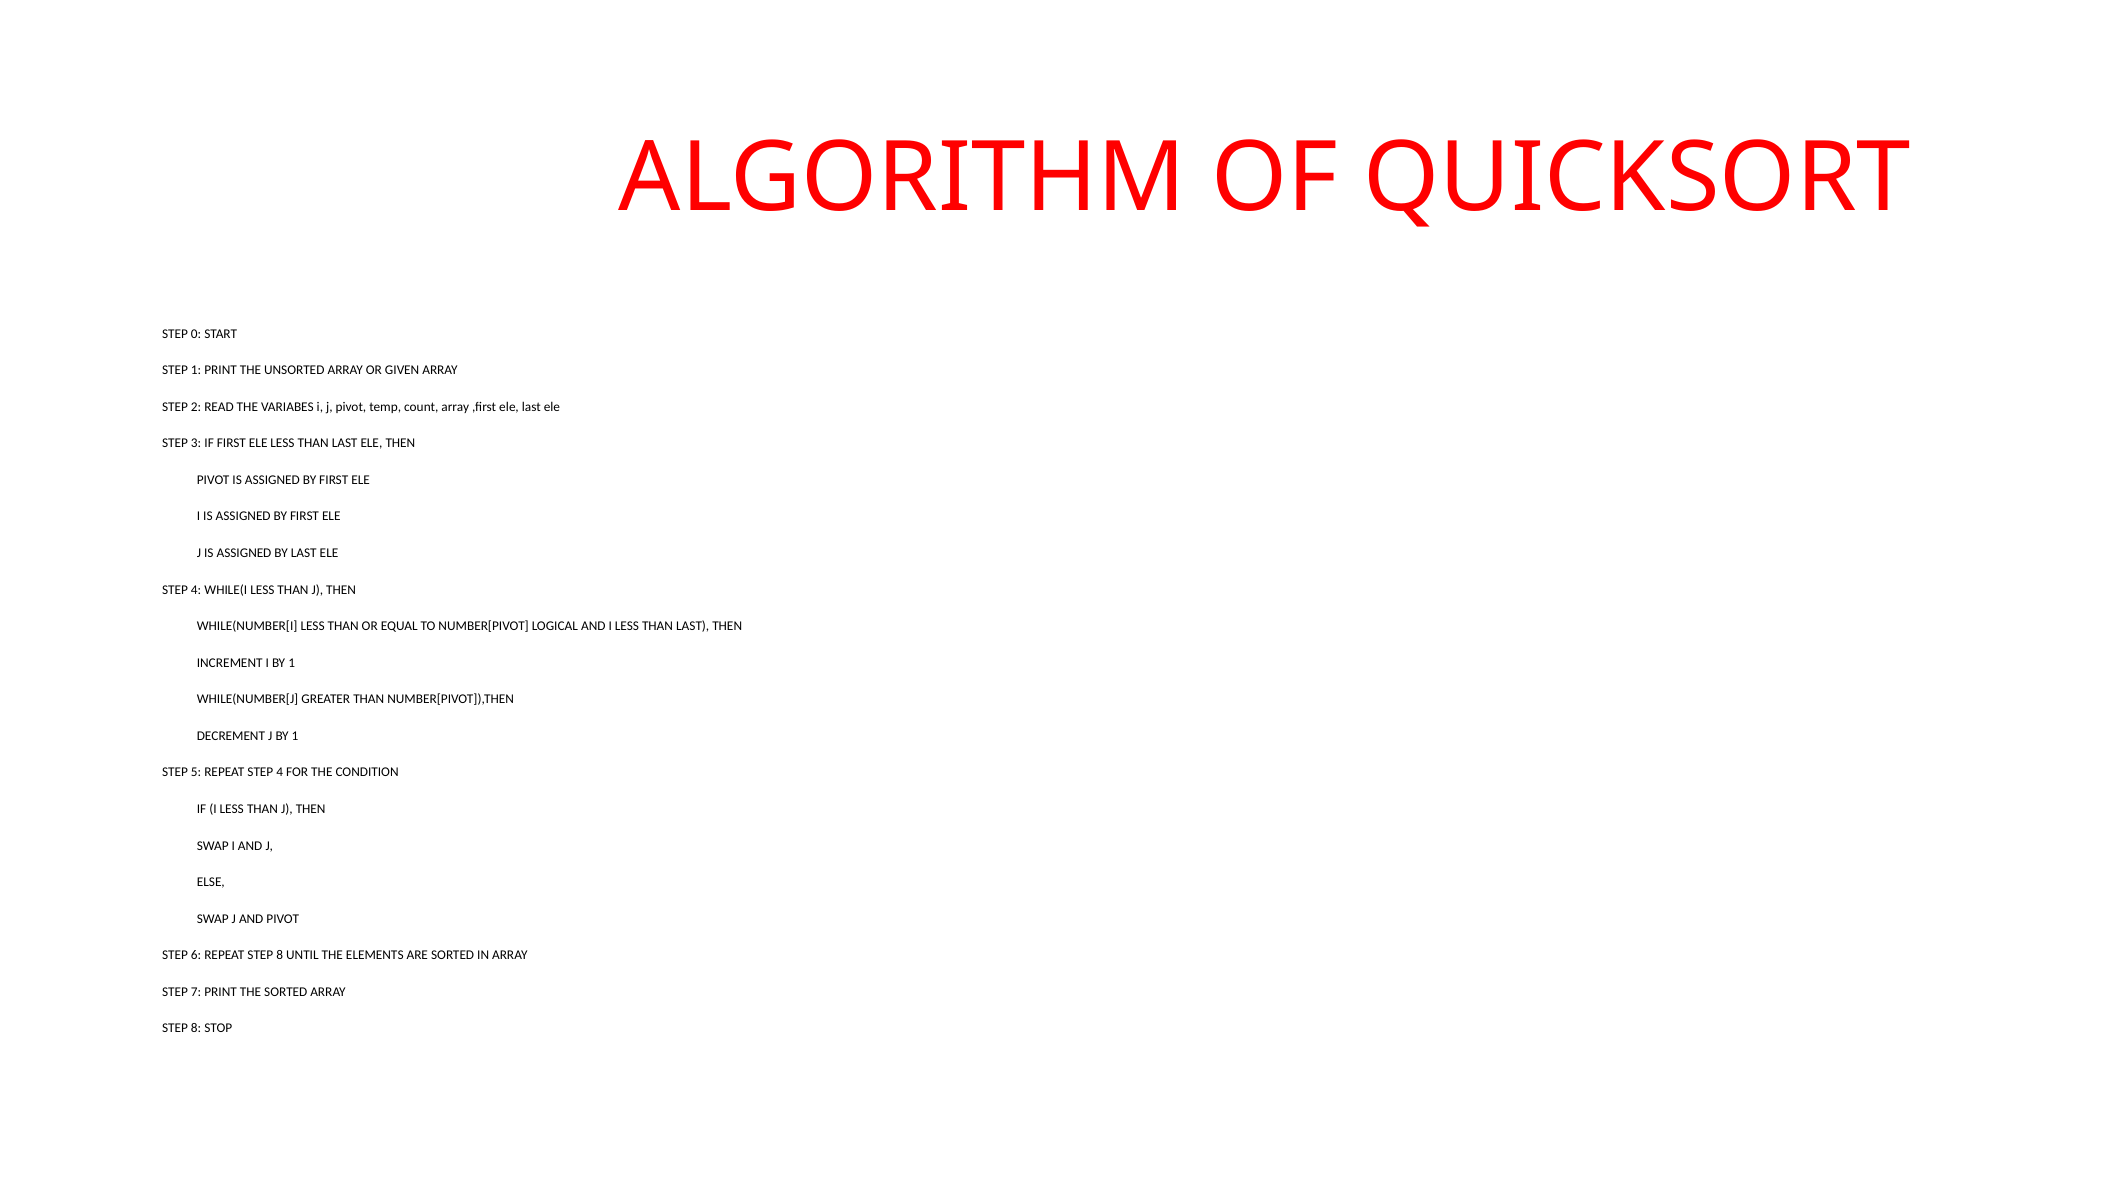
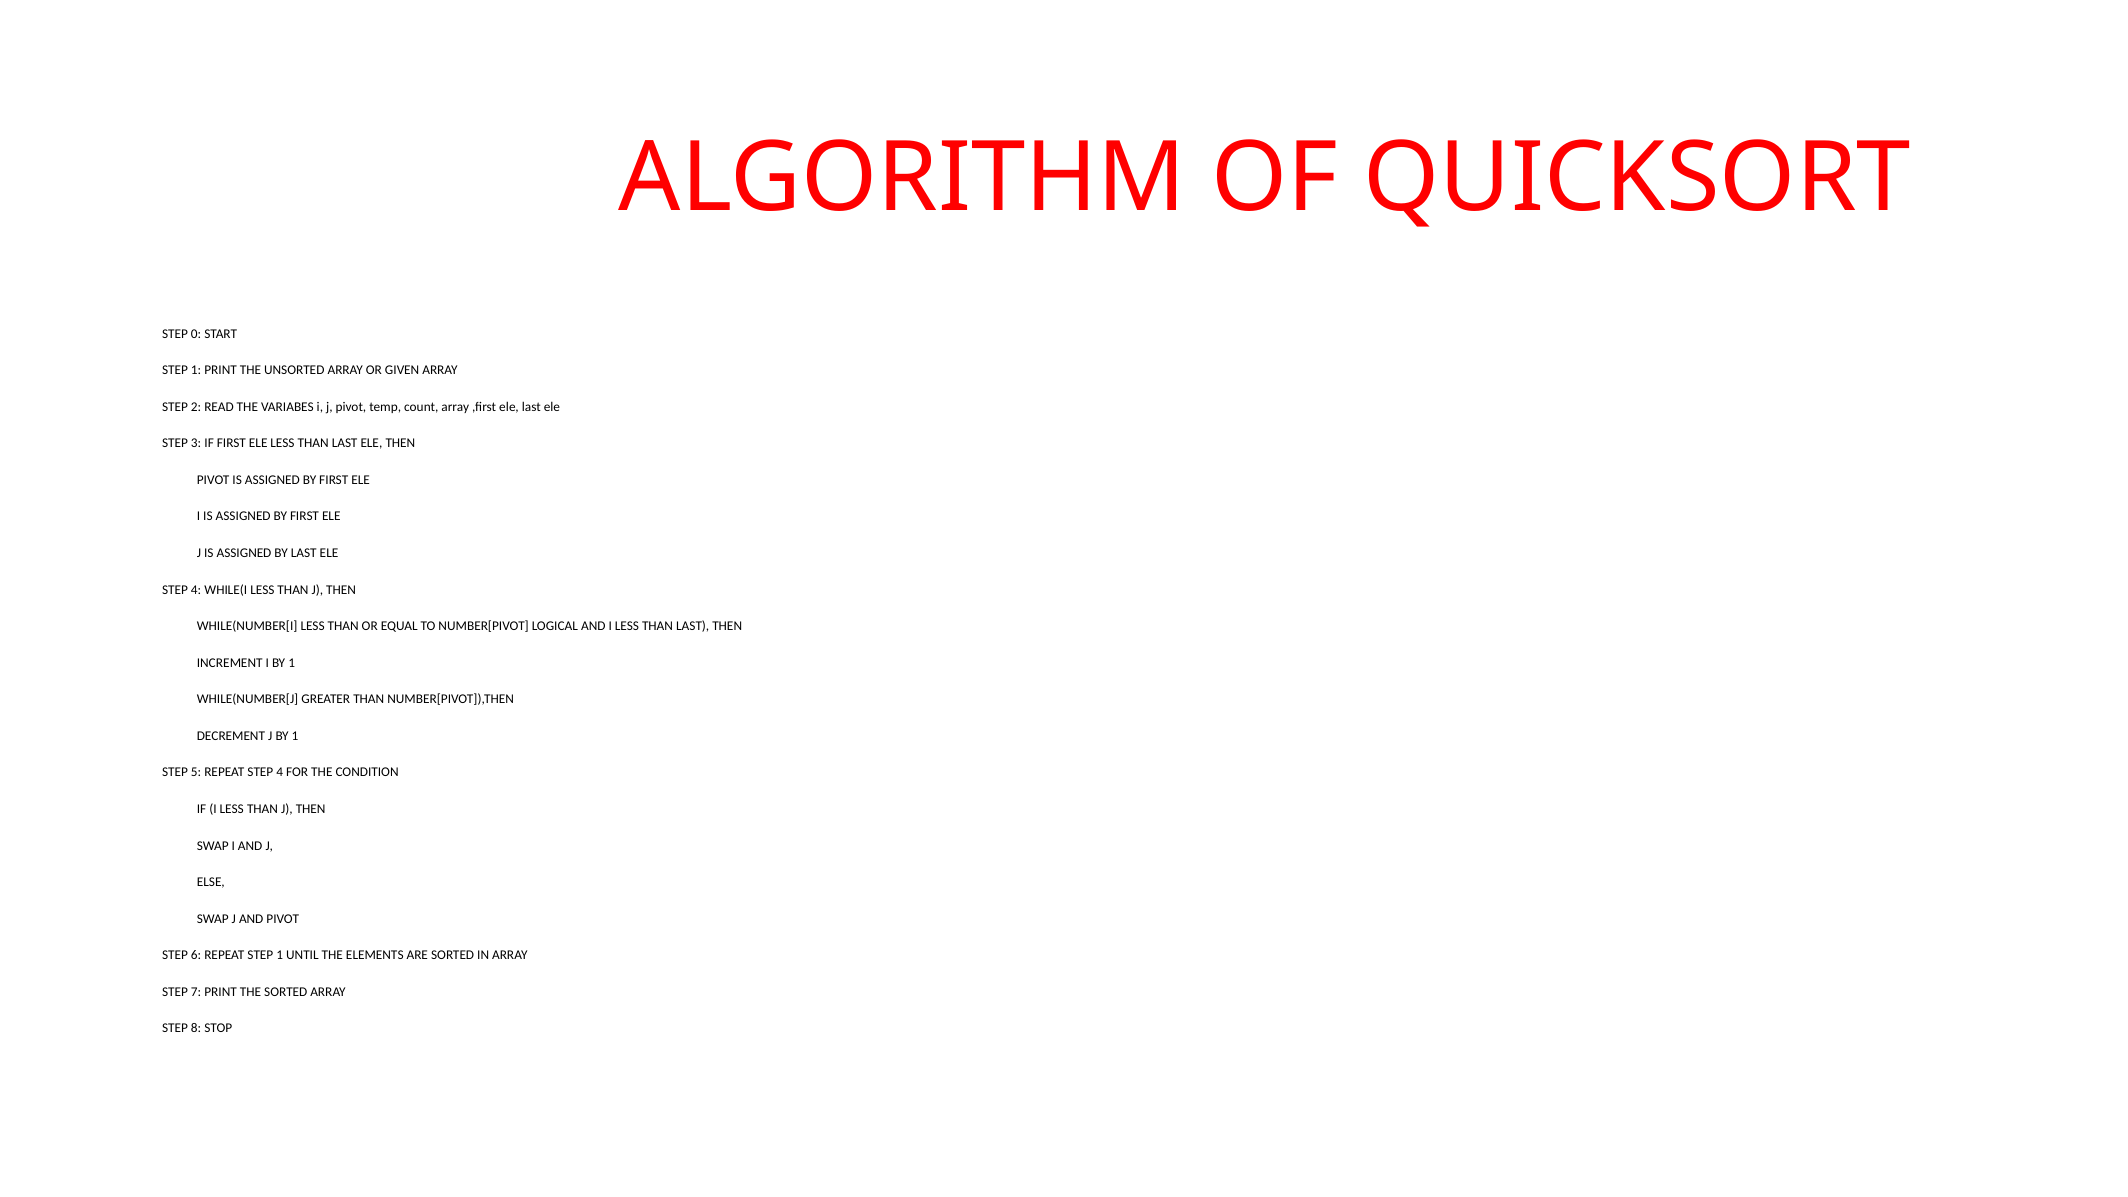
REPEAT STEP 8: 8 -> 1
